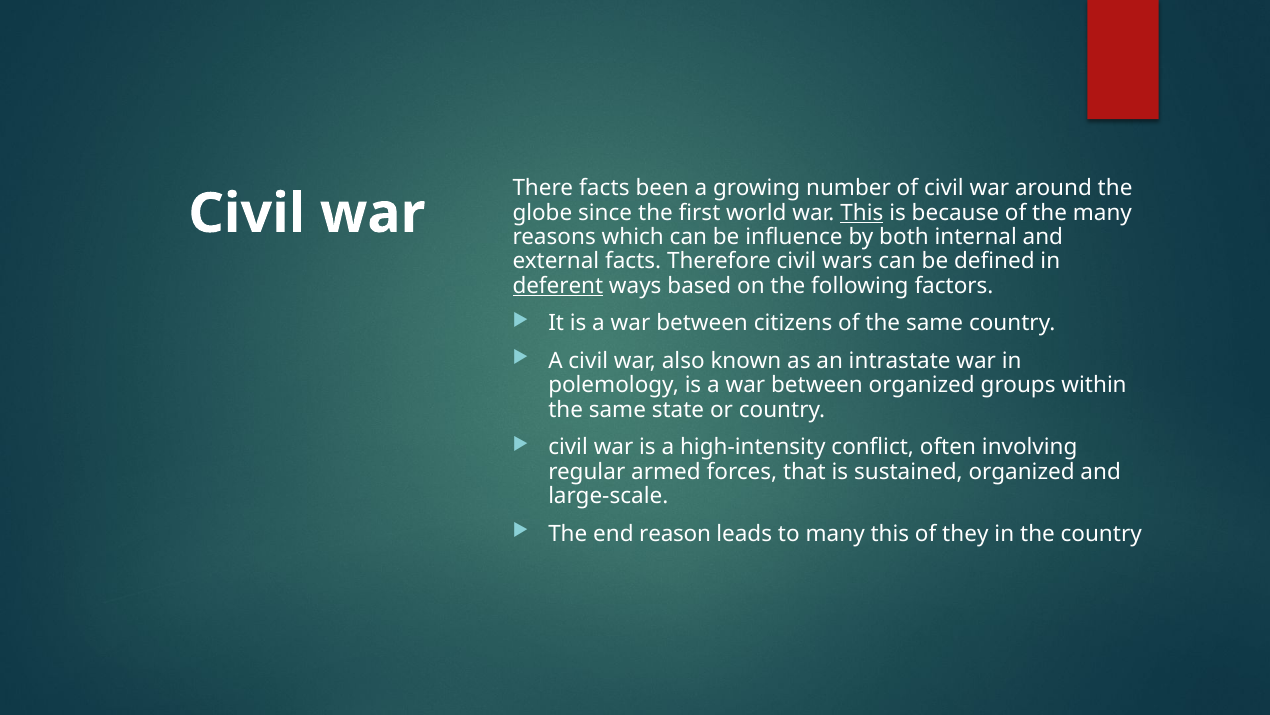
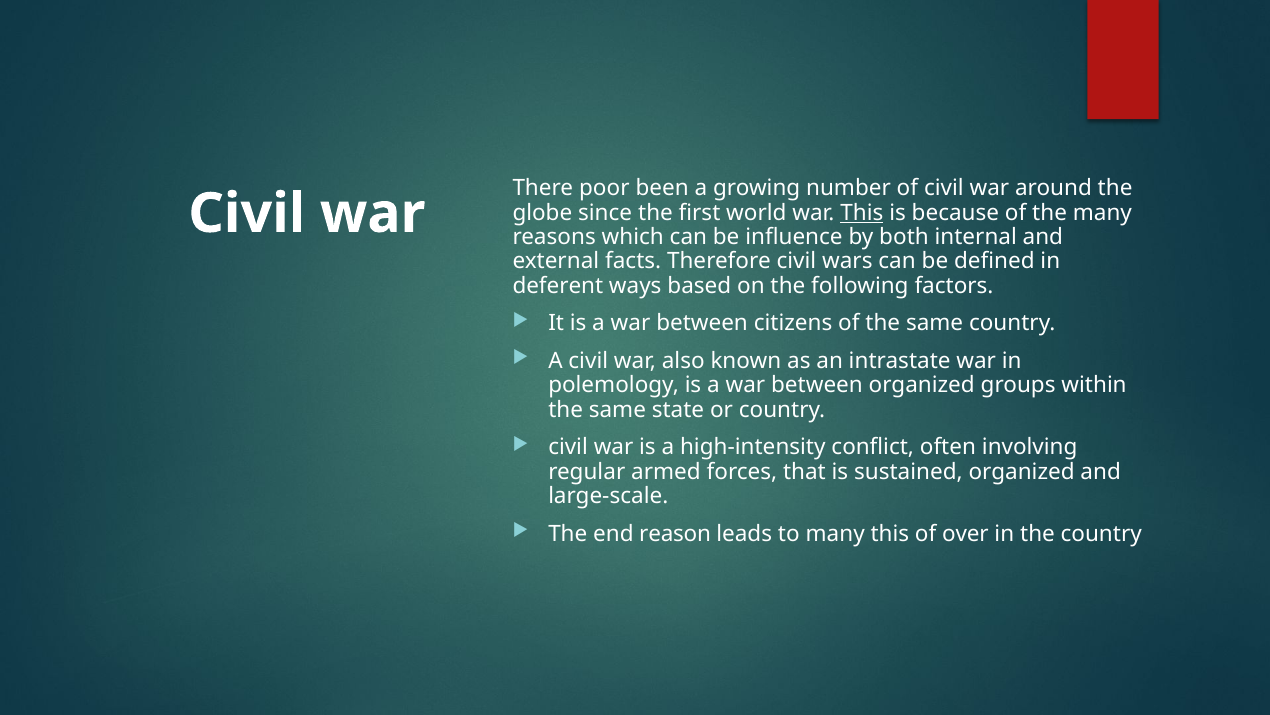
There facts: facts -> poor
deferent underline: present -> none
they: they -> over
